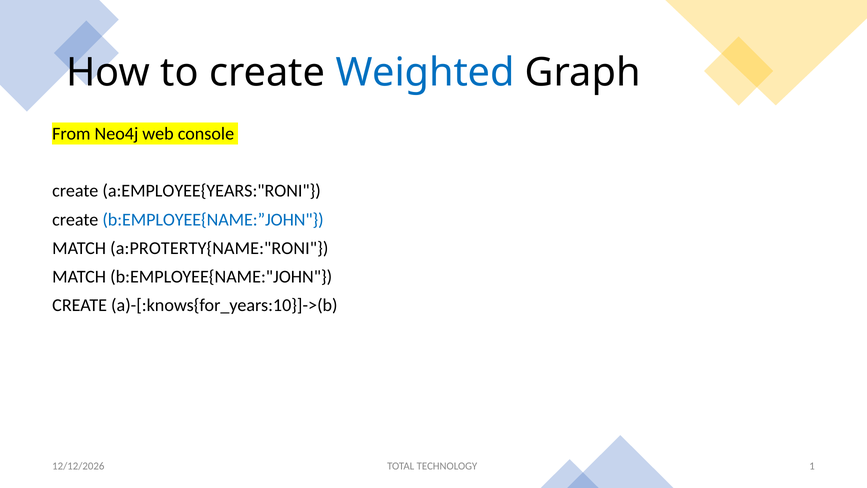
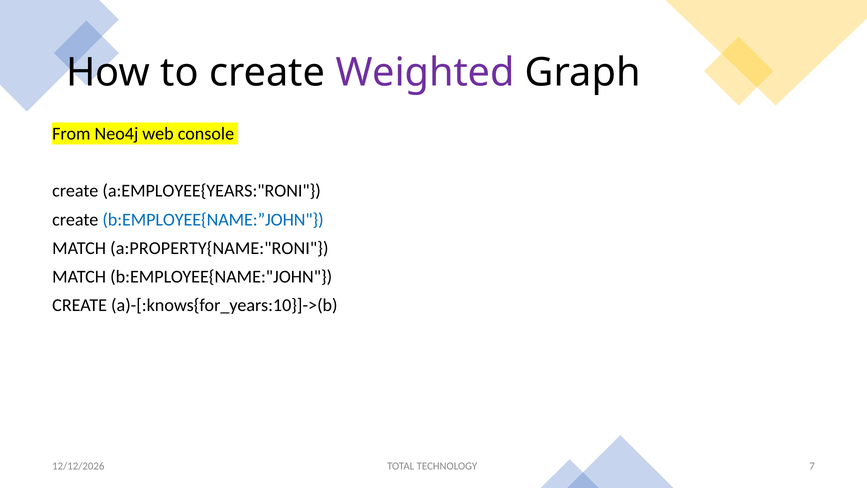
Weighted colour: blue -> purple
a:PROTERTY{NAME:"RONI: a:PROTERTY{NAME:"RONI -> a:PROPERTY{NAME:"RONI
1: 1 -> 7
